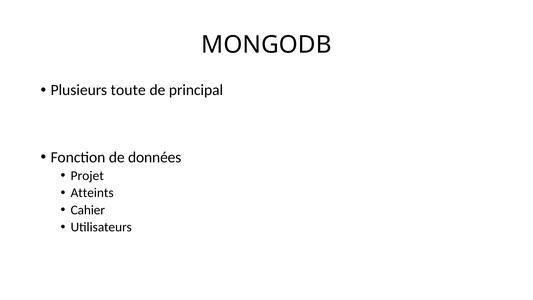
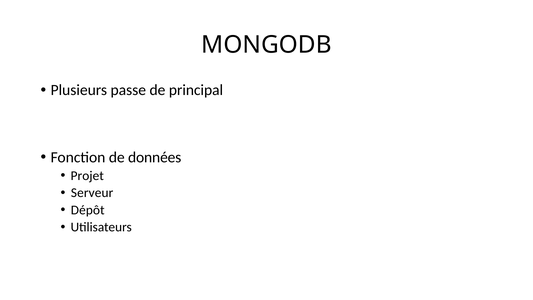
toute: toute -> passe
Atteints: Atteints -> Serveur
Cahier: Cahier -> Dépôt
